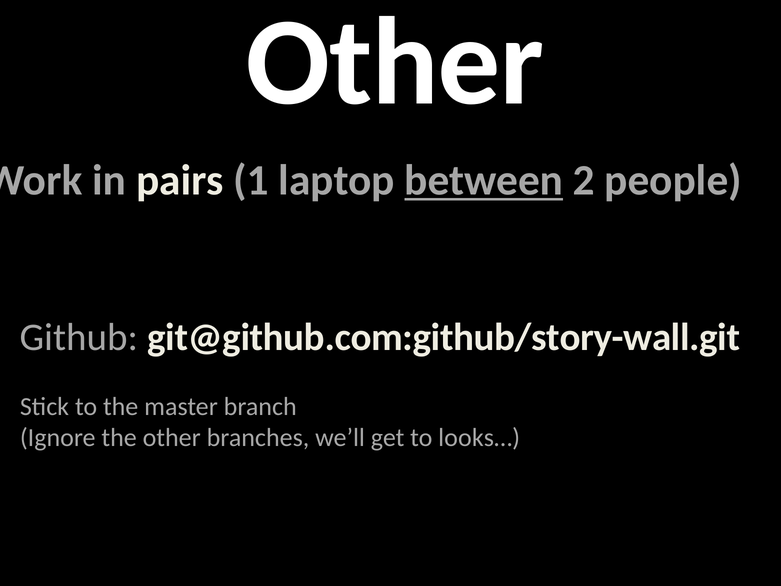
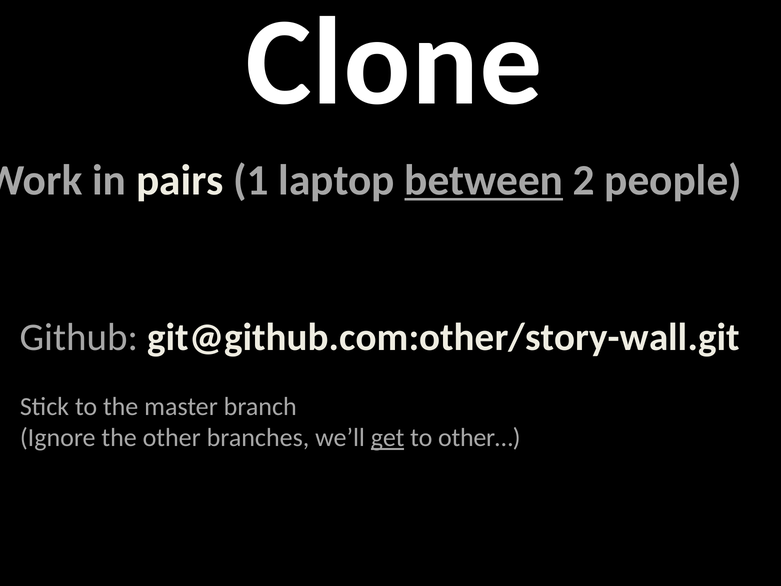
Other at (395, 63): Other -> Clone
git@github.com:github/story-wall.git: git@github.com:github/story-wall.git -> git@github.com:other/story-wall.git
get underline: none -> present
looks…: looks… -> other…
